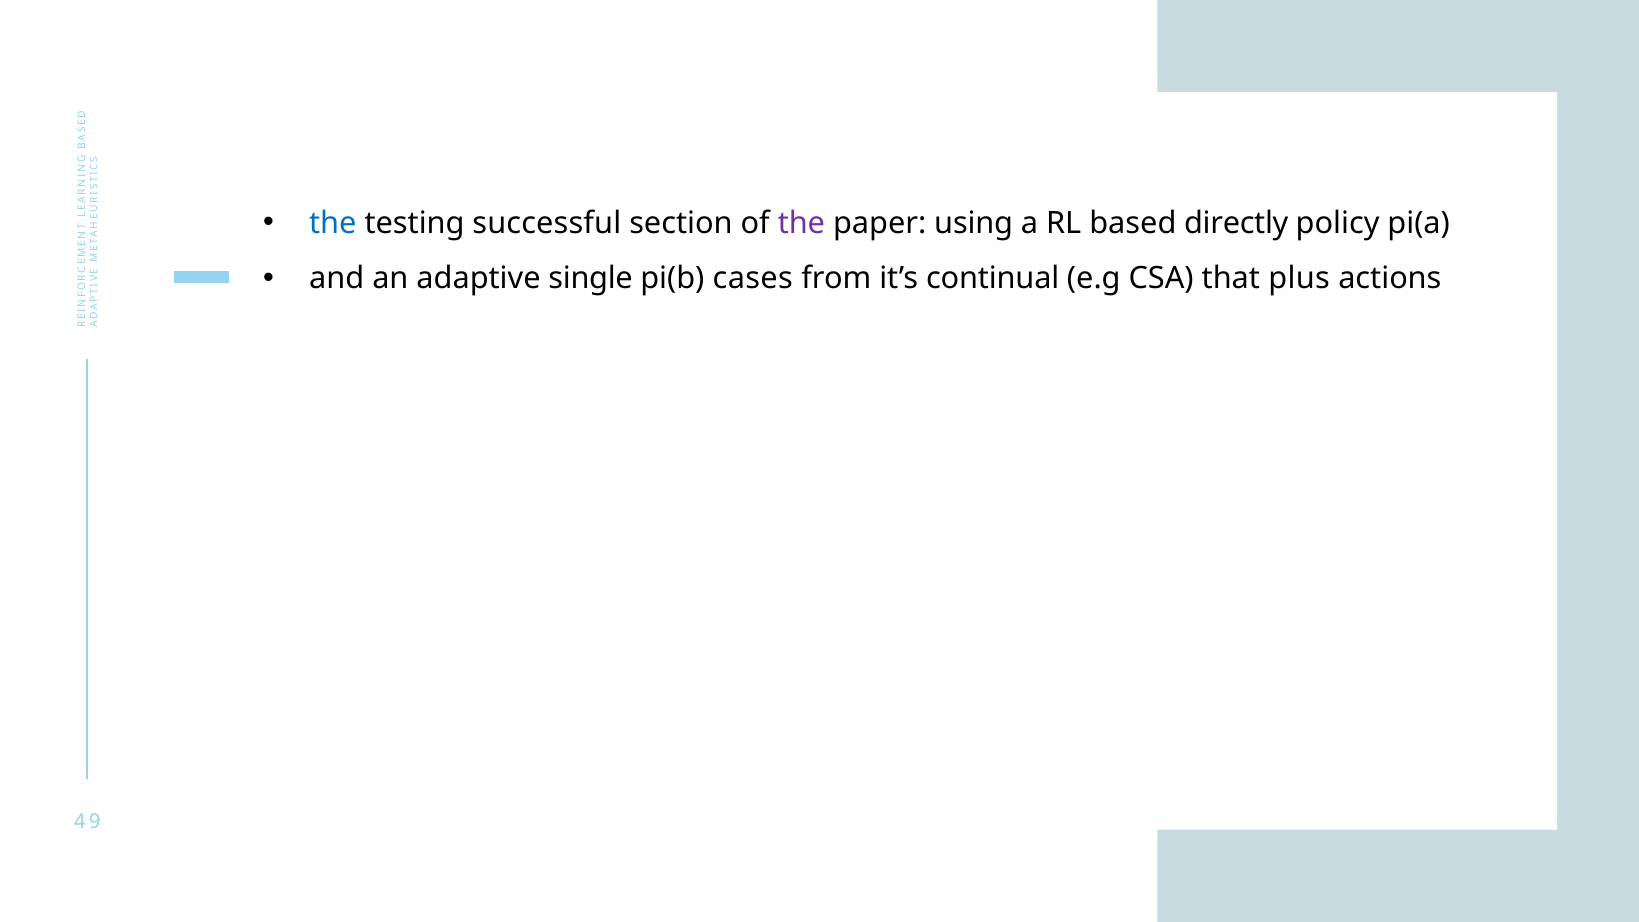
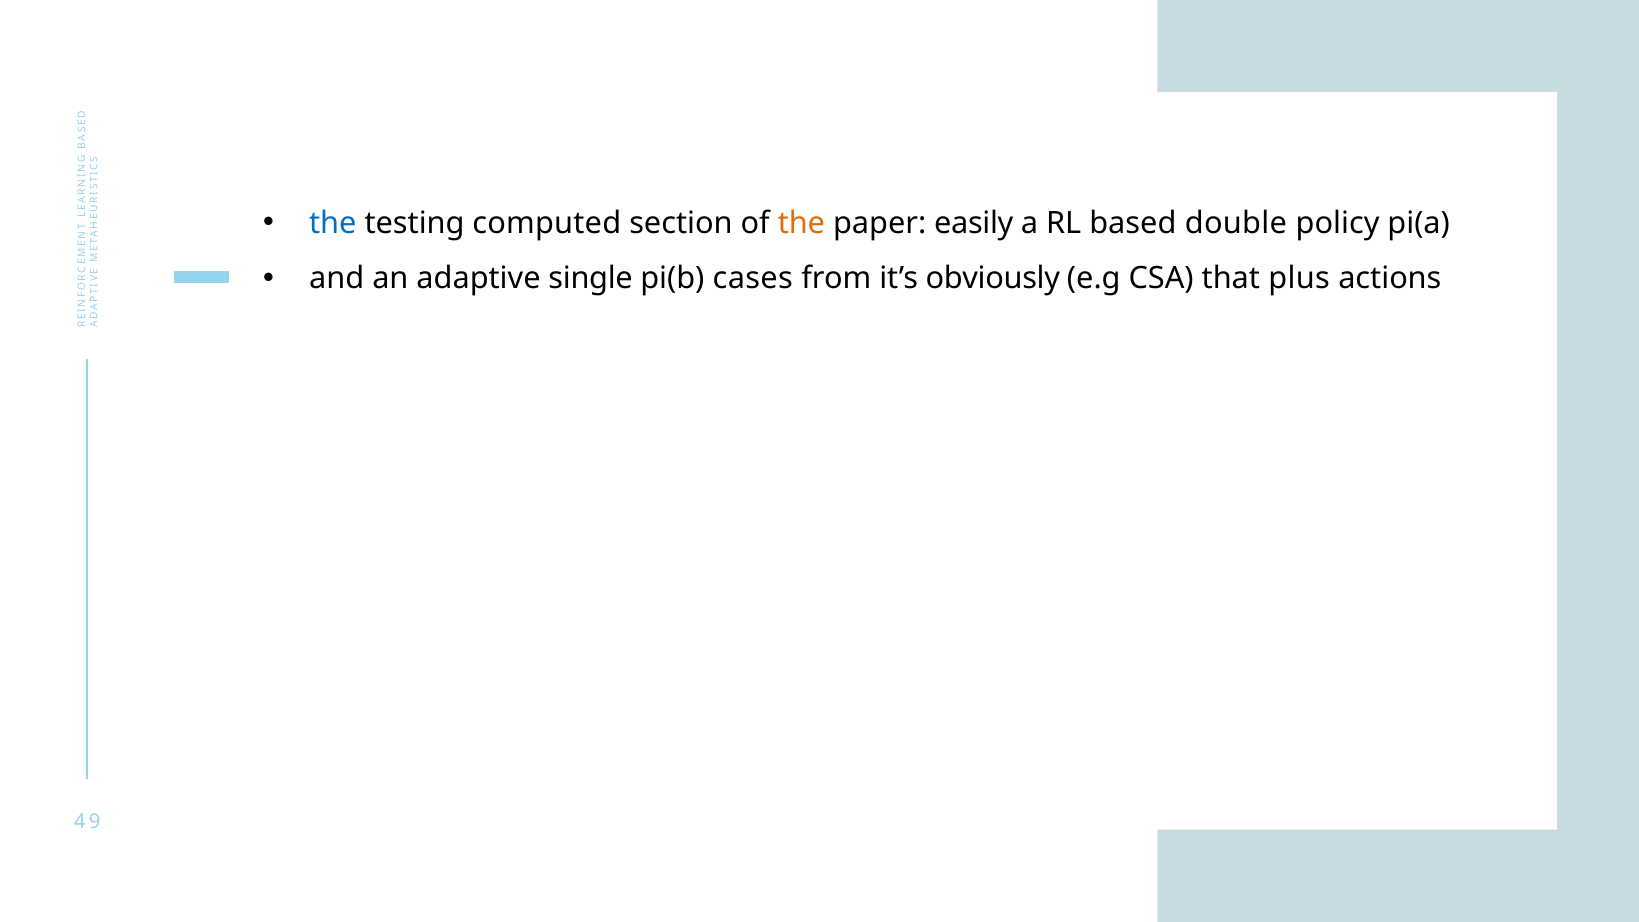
successful: successful -> computed
the at (801, 223) colour: purple -> orange
using: using -> easily
directly: directly -> double
continual: continual -> obviously
